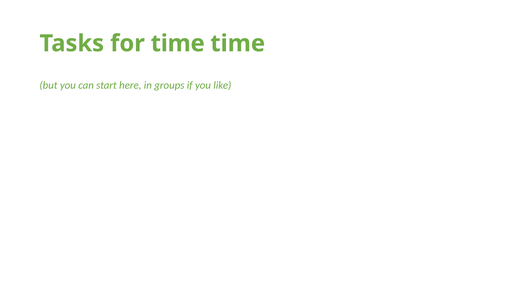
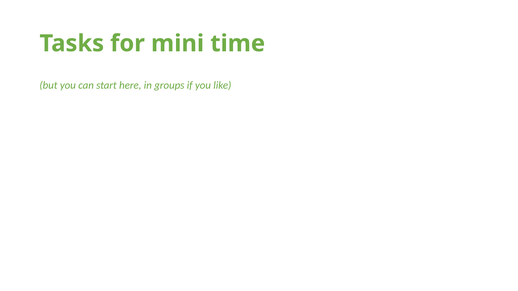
for time: time -> mini
